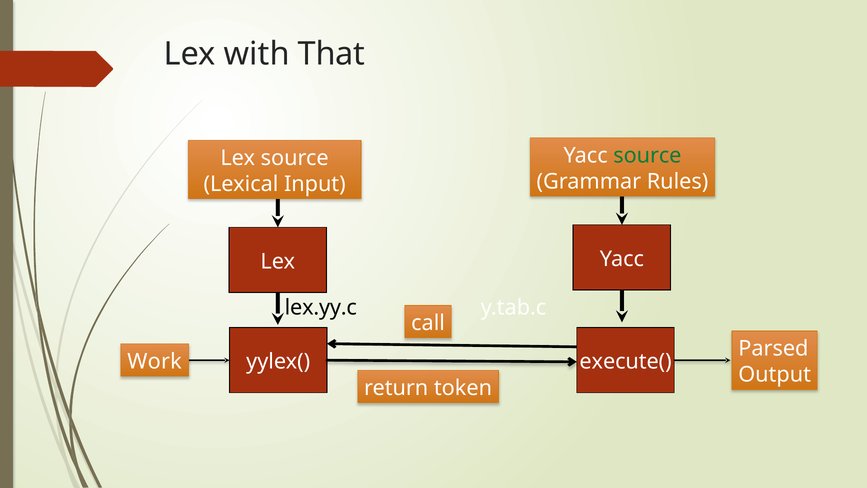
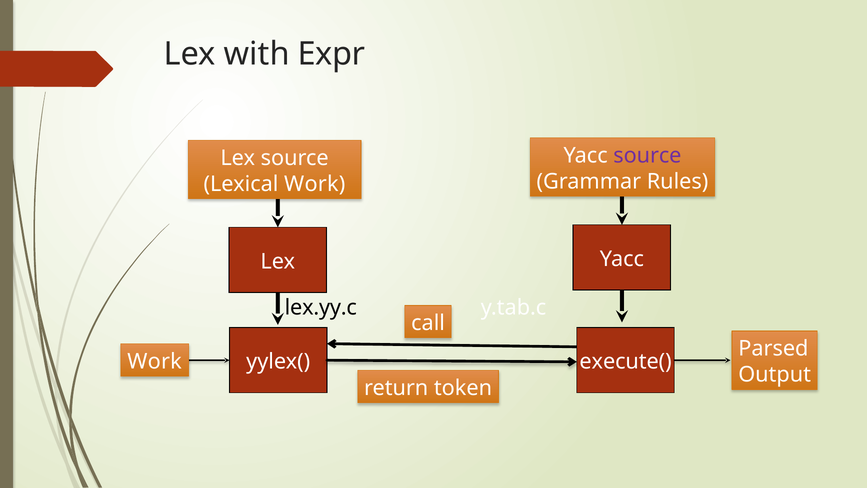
That: That -> Expr
source at (647, 155) colour: green -> purple
Lexical Input: Input -> Work
